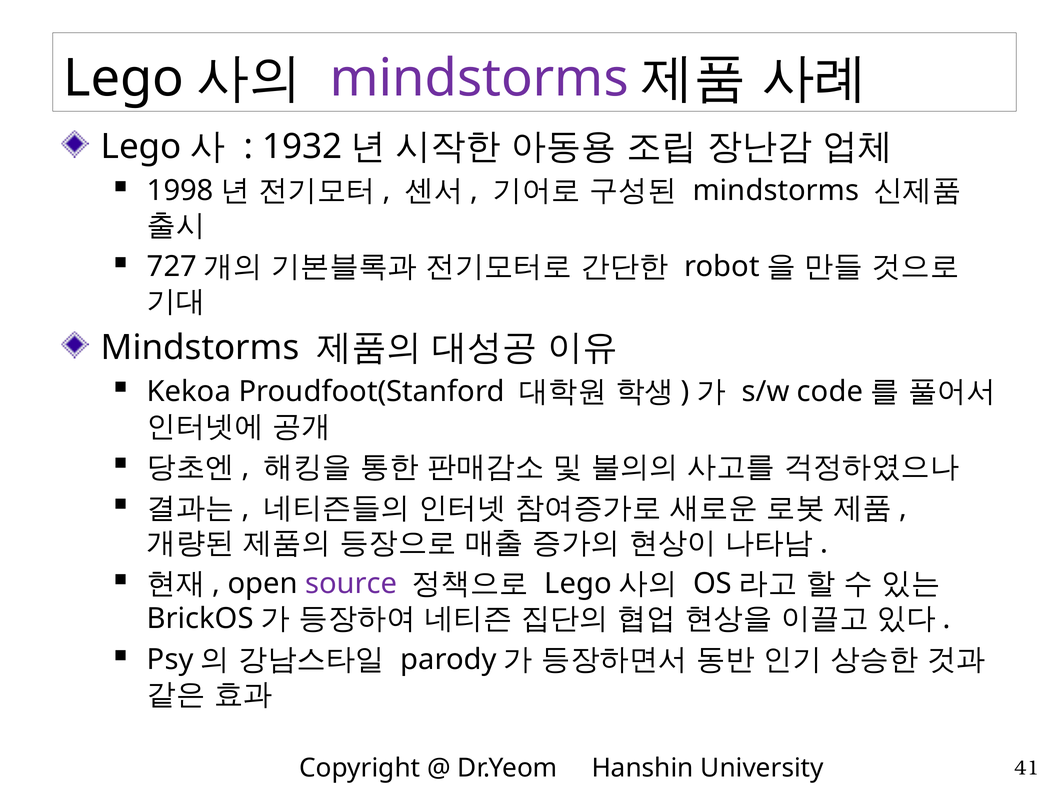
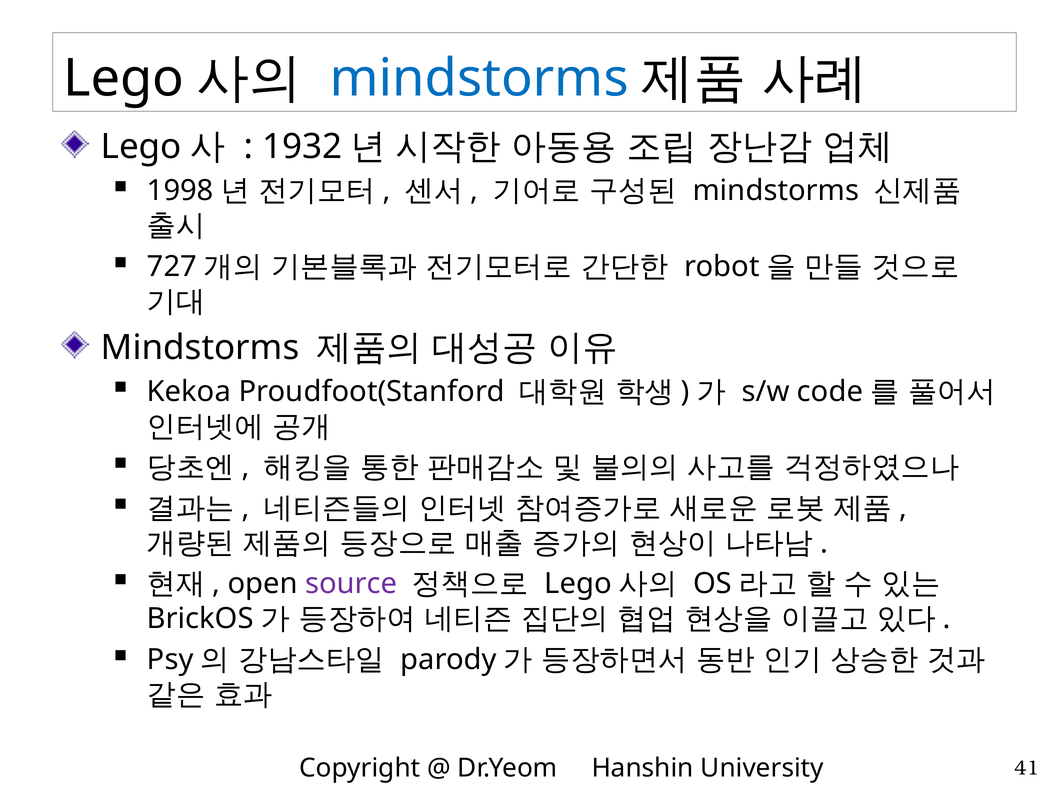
mindstorms at (479, 78) colour: purple -> blue
